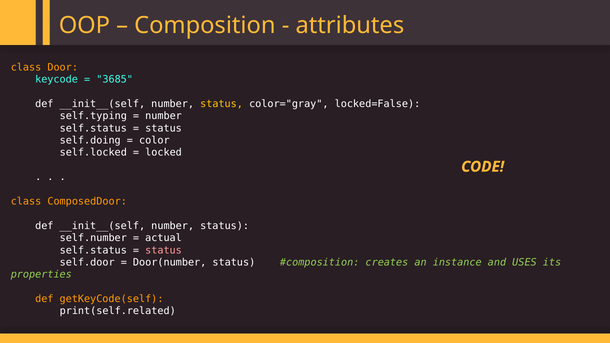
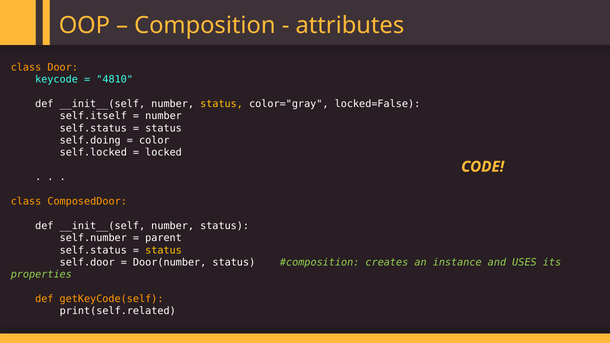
3685: 3685 -> 4810
self.typing: self.typing -> self.itself
actual: actual -> parent
status at (164, 250) colour: pink -> yellow
